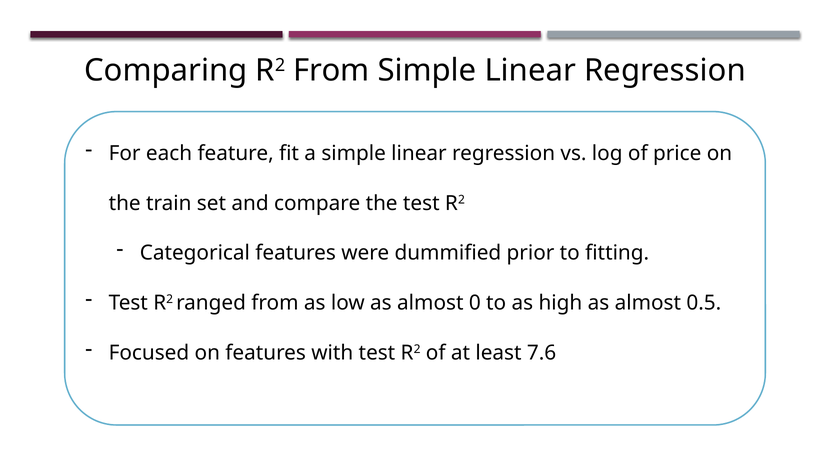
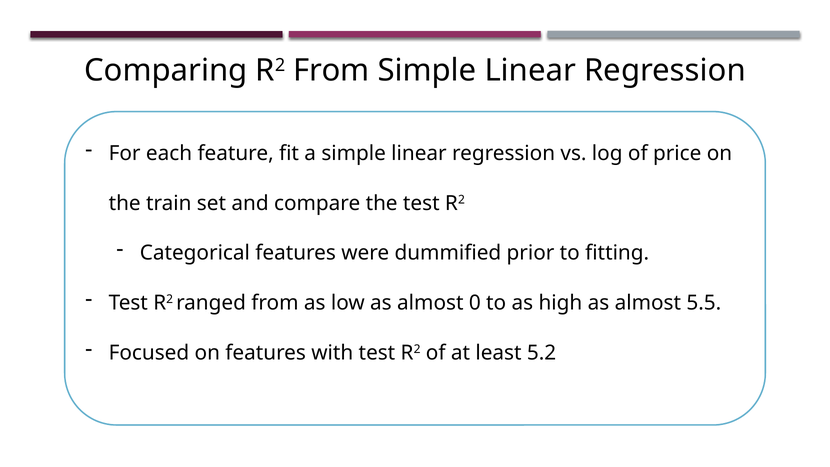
0.5: 0.5 -> 5.5
7.6: 7.6 -> 5.2
